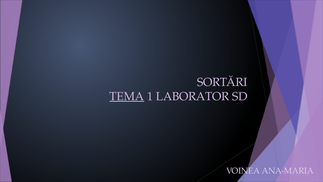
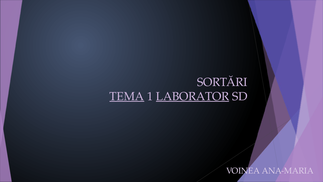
LABORATOR underline: none -> present
